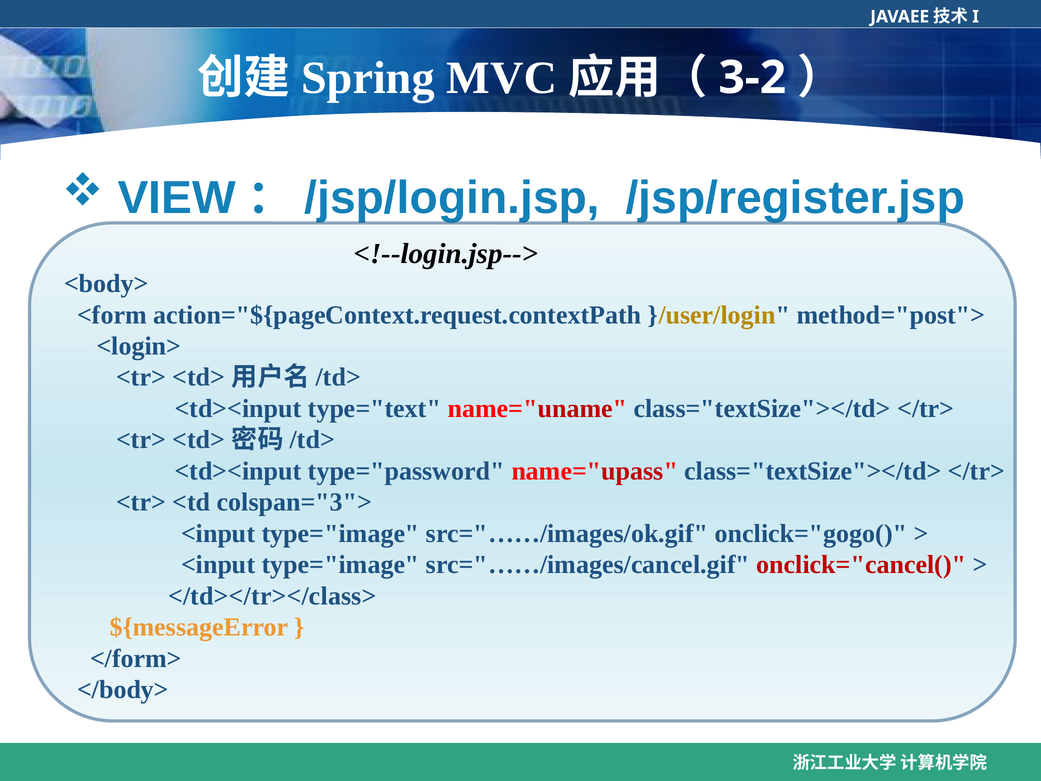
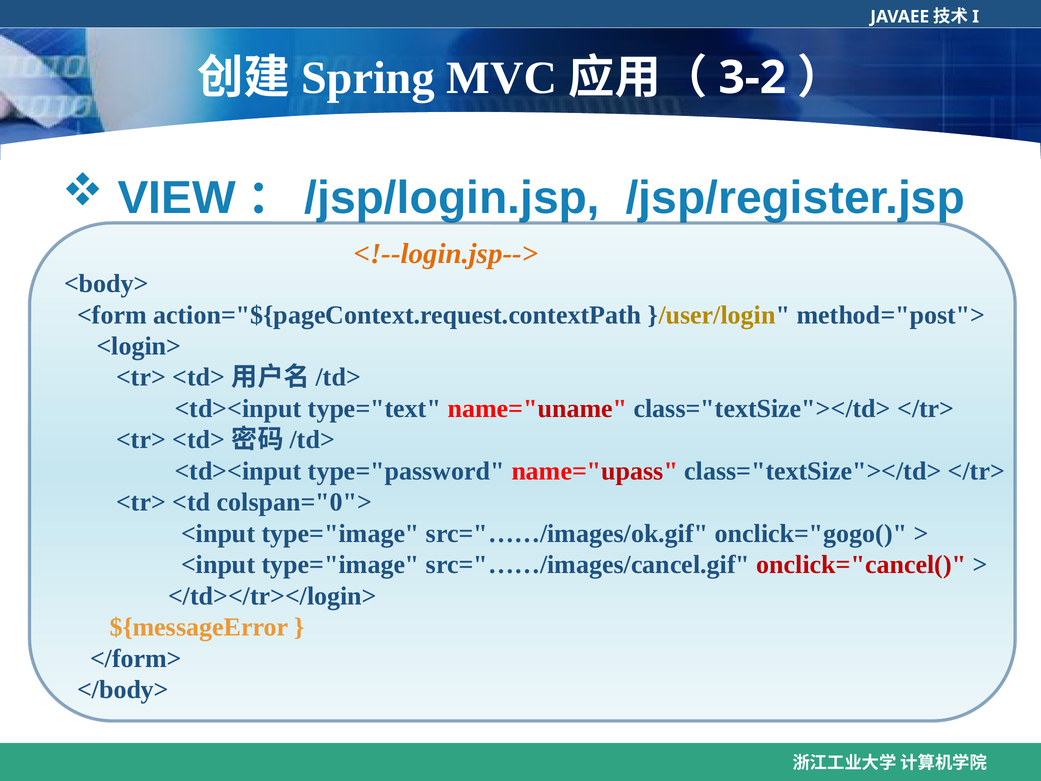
<!--login.jsp--> colour: black -> orange
colspan="3">: colspan="3"> -> colspan="0">
</td></tr></class>: </td></tr></class> -> </td></tr></login>
